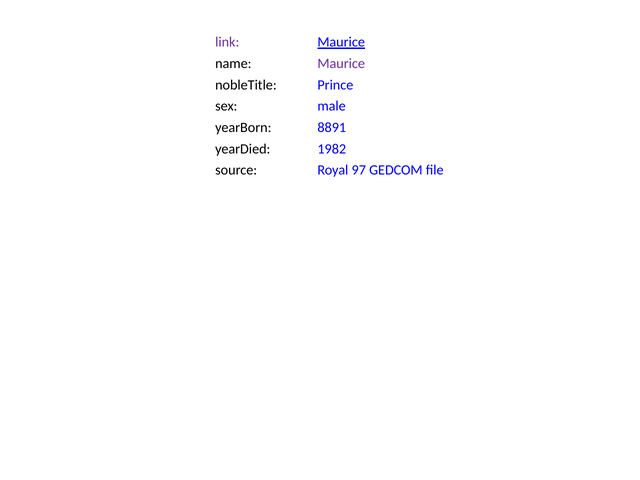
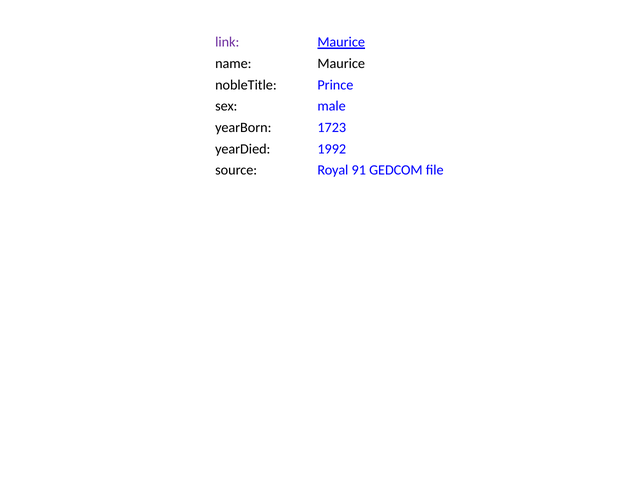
Maurice at (341, 64) colour: purple -> black
8891: 8891 -> 1723
1982: 1982 -> 1992
97: 97 -> 91
